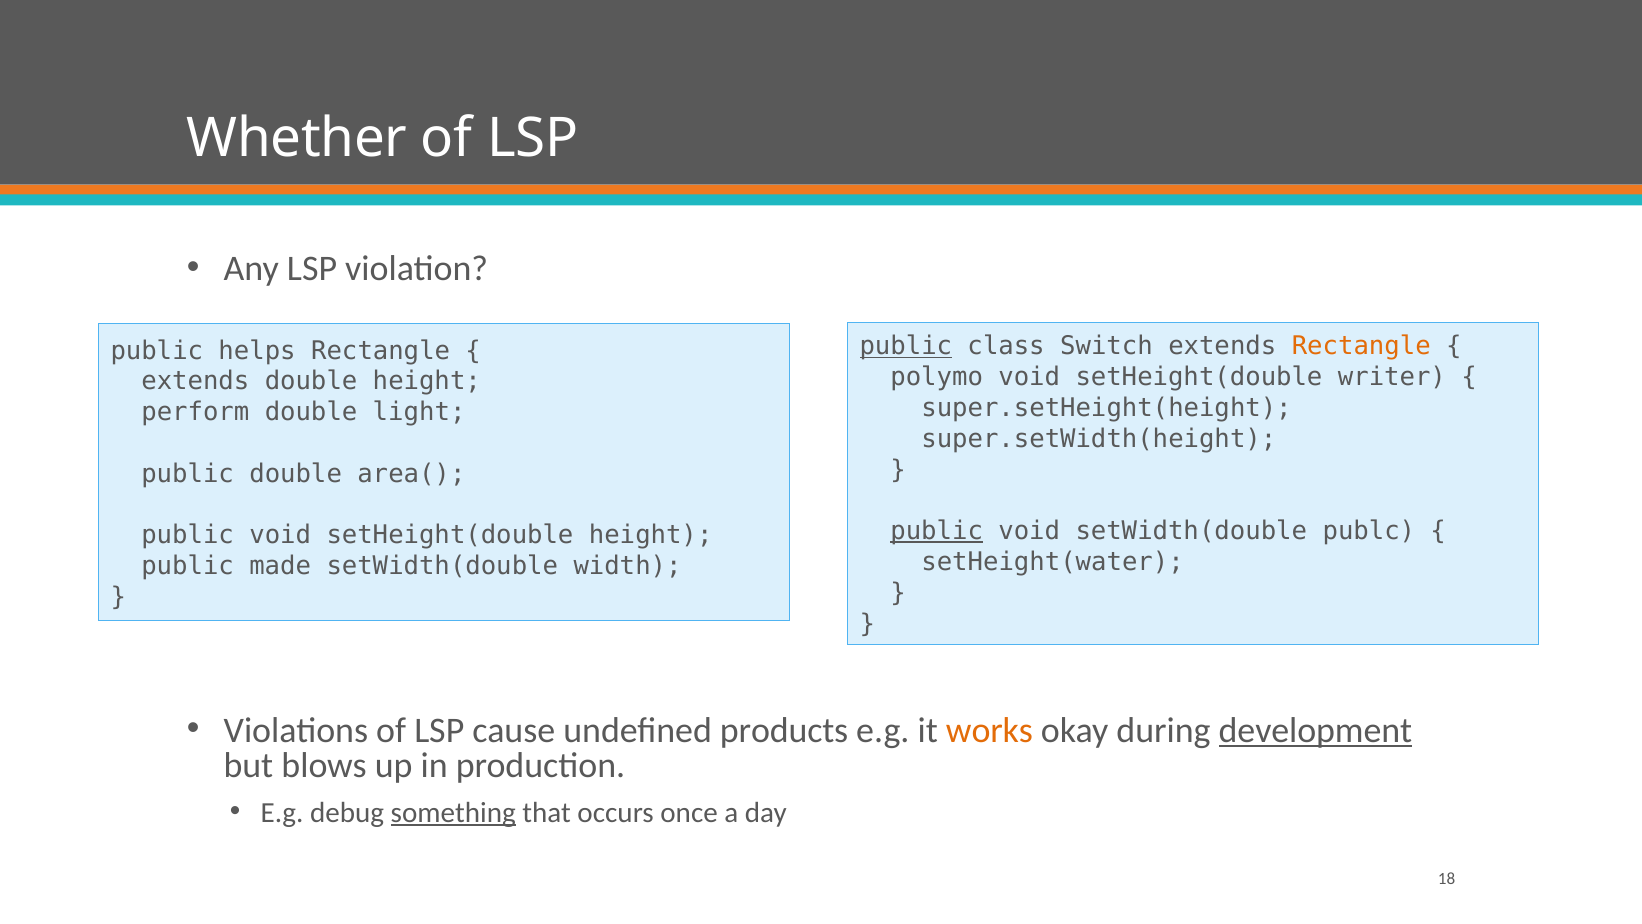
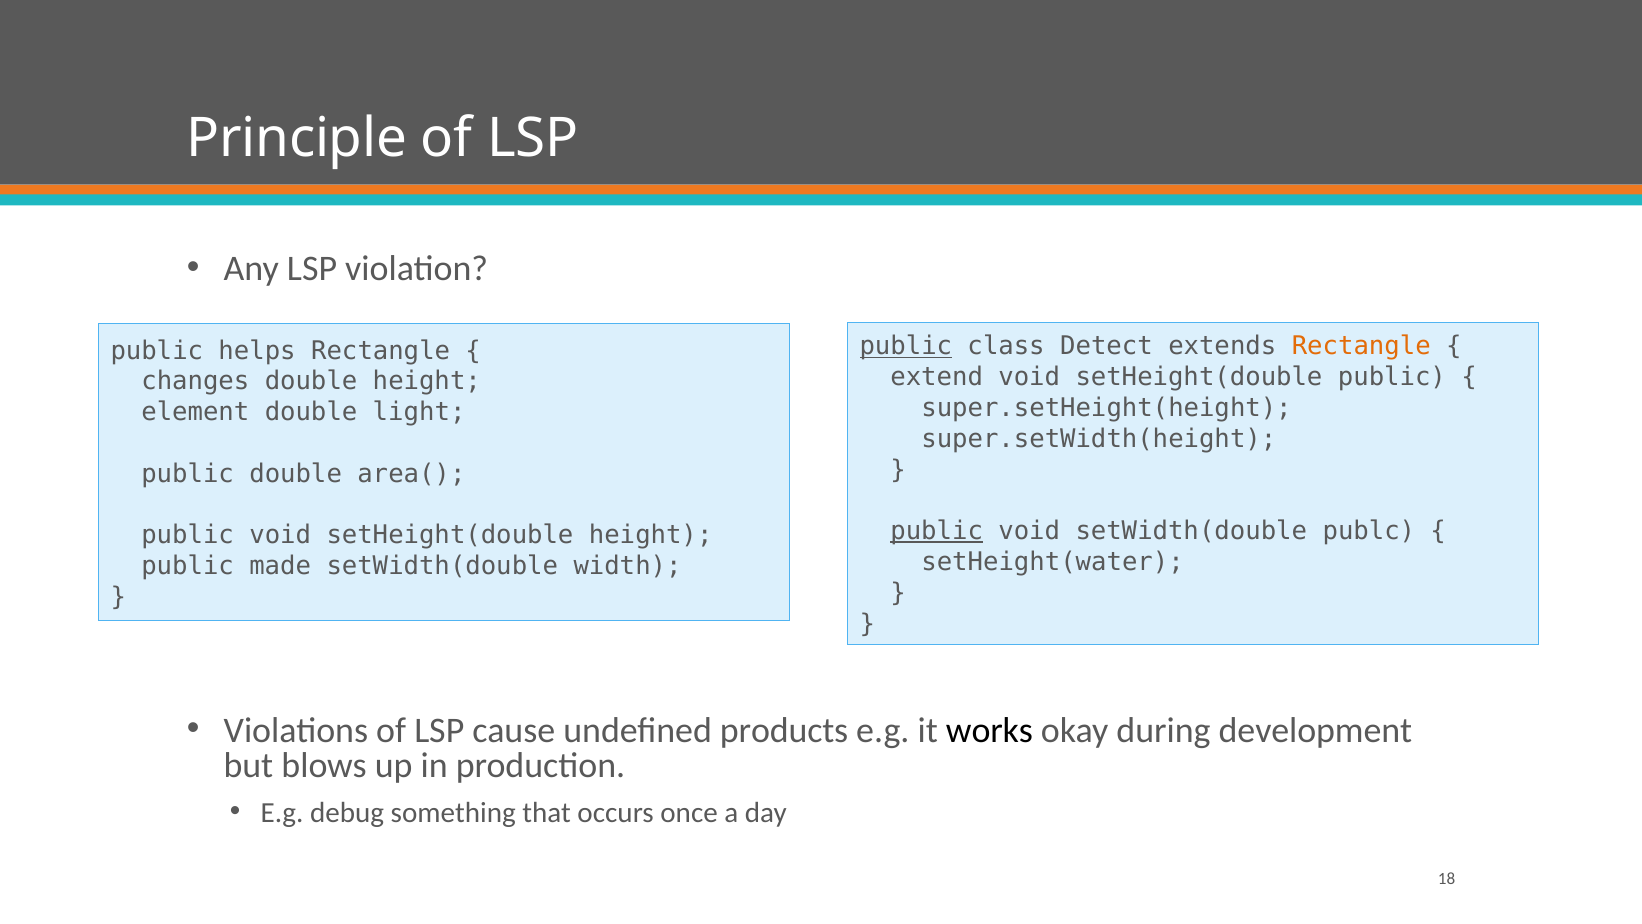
Whether: Whether -> Principle
Switch: Switch -> Detect
polymo: polymo -> extend
setHeight(double writer: writer -> public
extends at (195, 381): extends -> changes
perform: perform -> element
works colour: orange -> black
development underline: present -> none
something underline: present -> none
